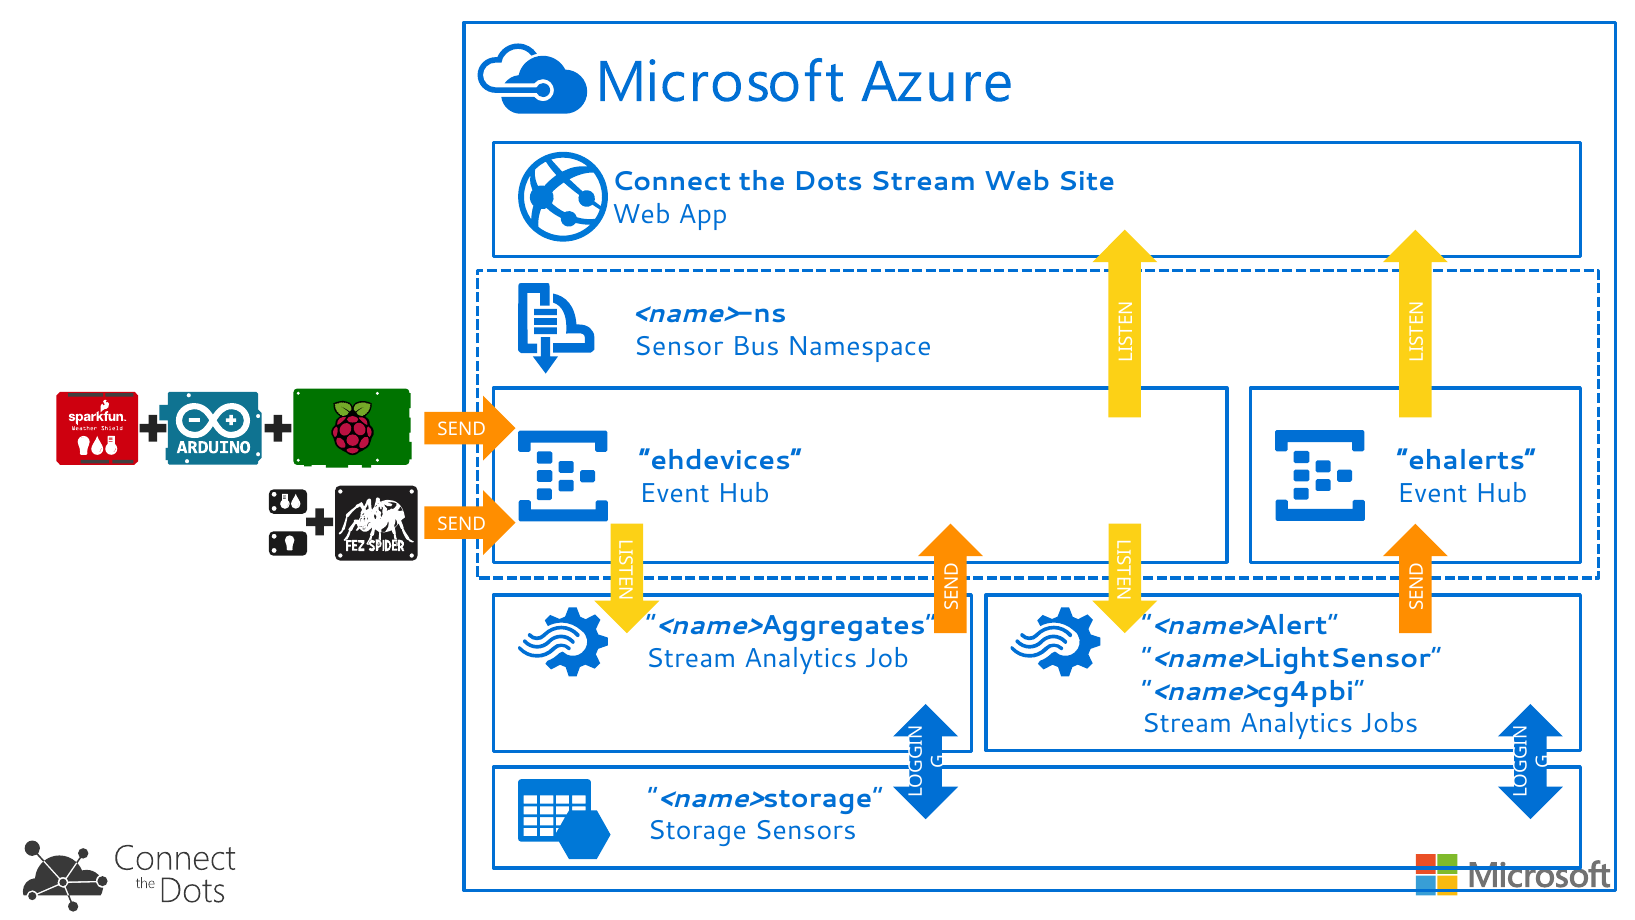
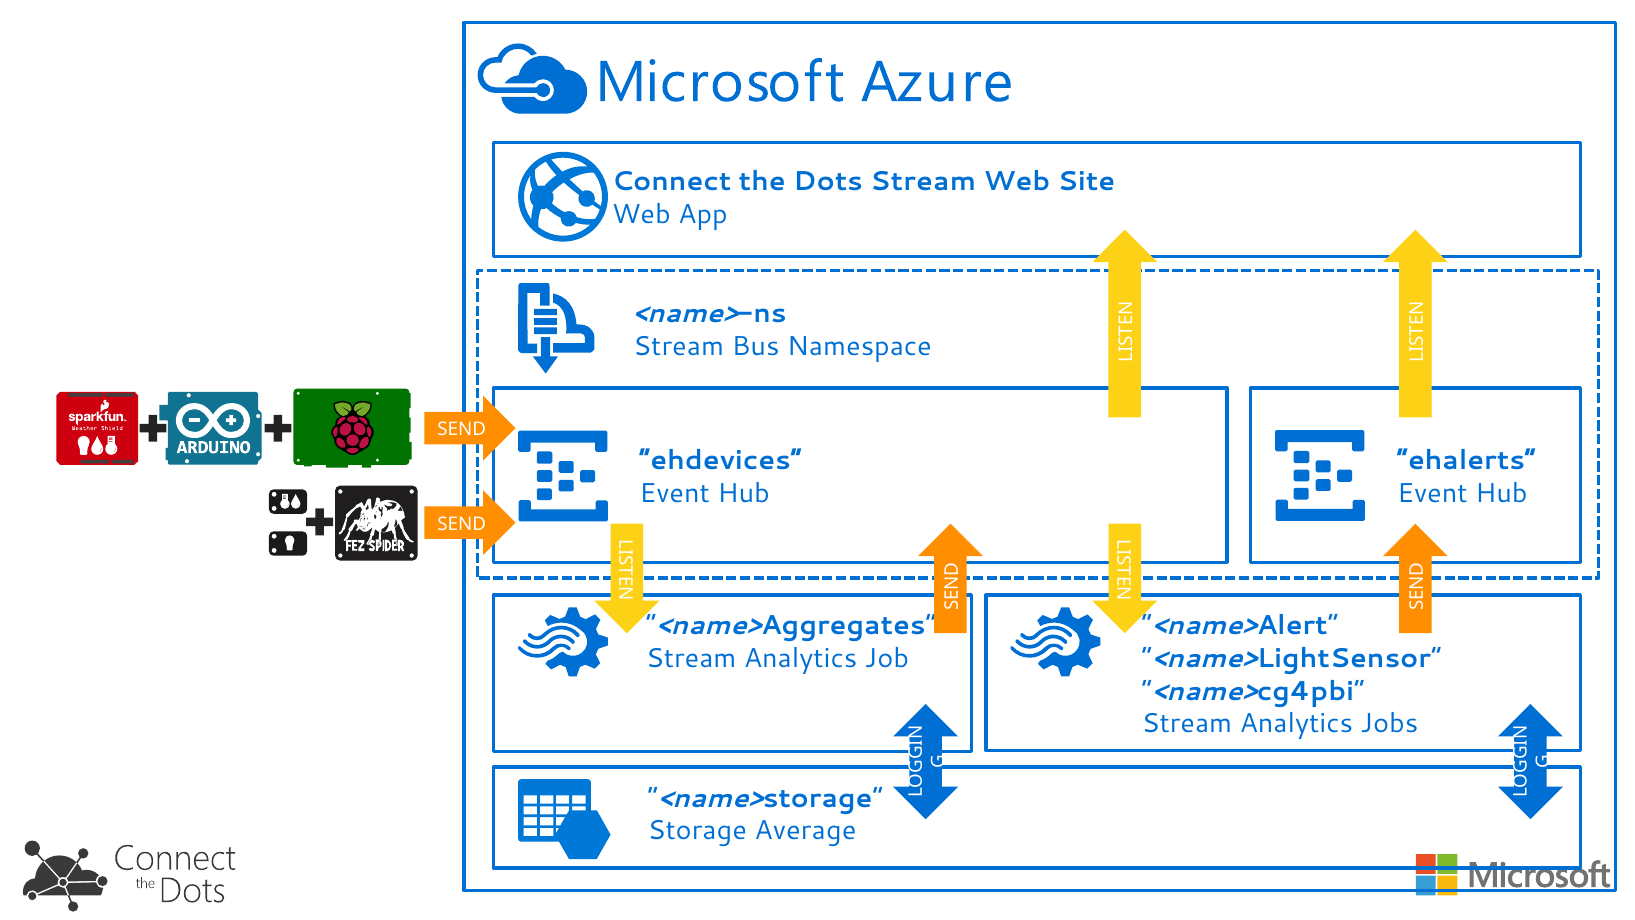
Sensor at (679, 346): Sensor -> Stream
Sensors: Sensors -> Average
